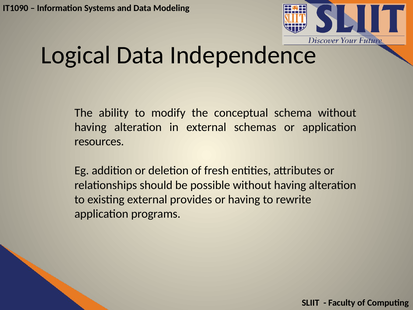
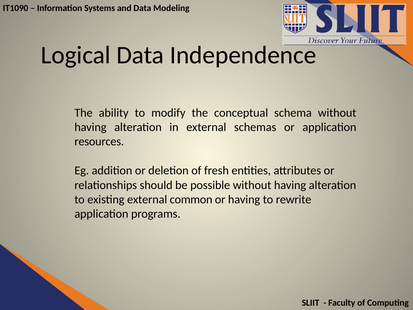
provides: provides -> common
